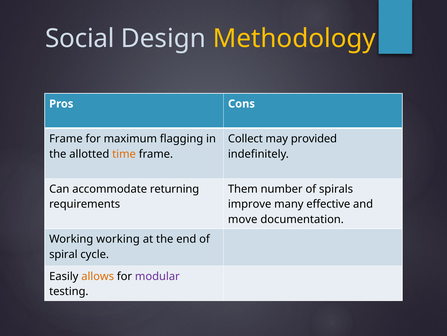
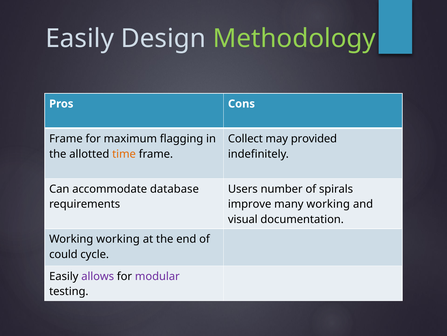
Social at (80, 38): Social -> Easily
Methodology colour: yellow -> light green
returning: returning -> database
Them: Them -> Users
many effective: effective -> working
move: move -> visual
spiral: spiral -> could
allows colour: orange -> purple
